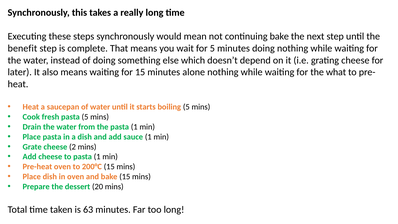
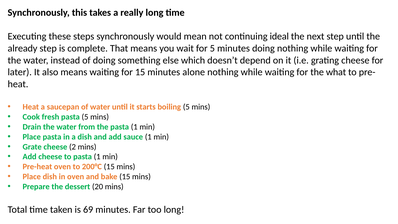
continuing bake: bake -> ideal
benefit: benefit -> already
63: 63 -> 69
